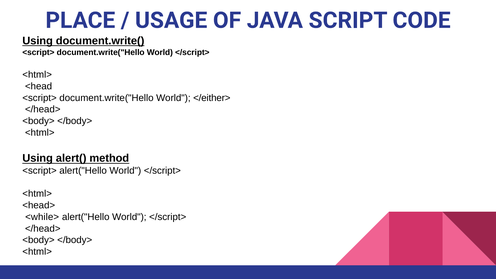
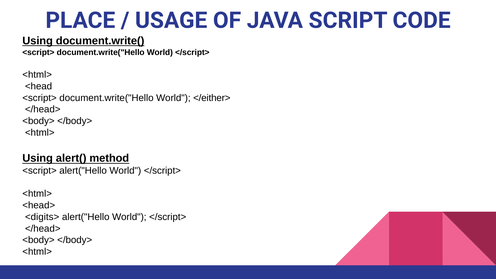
<while>: <while> -> <digits>
